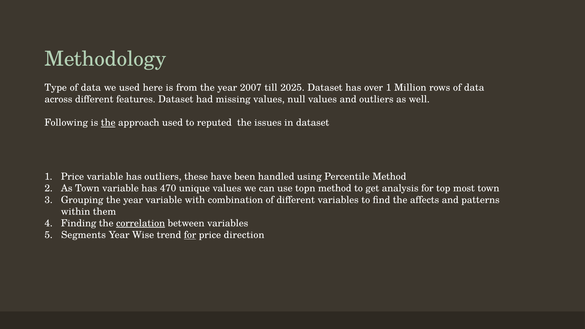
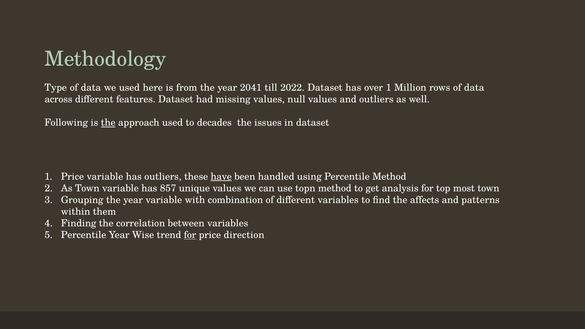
2007: 2007 -> 2041
2025: 2025 -> 2022
reputed: reputed -> decades
have underline: none -> present
470: 470 -> 857
correlation underline: present -> none
Segments at (84, 235): Segments -> Percentile
